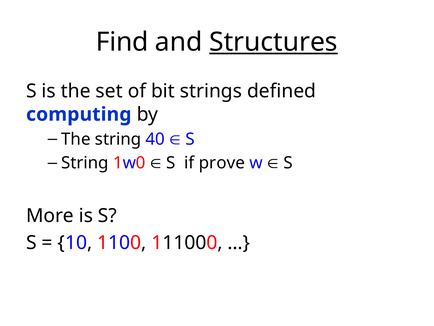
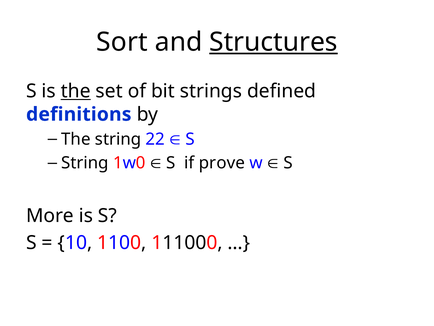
Find: Find -> Sort
the at (76, 91) underline: none -> present
computing: computing -> definitions
40: 40 -> 22
